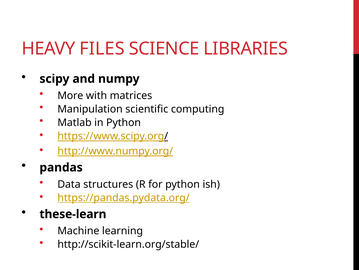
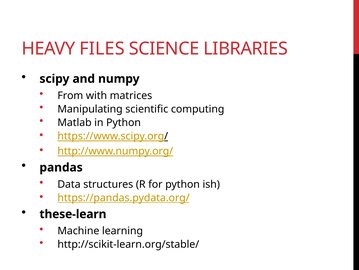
More: More -> From
Manipulation: Manipulation -> Manipulating
